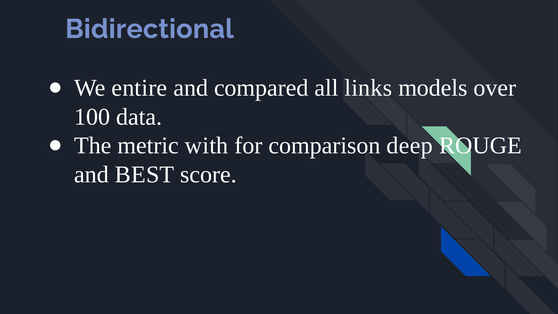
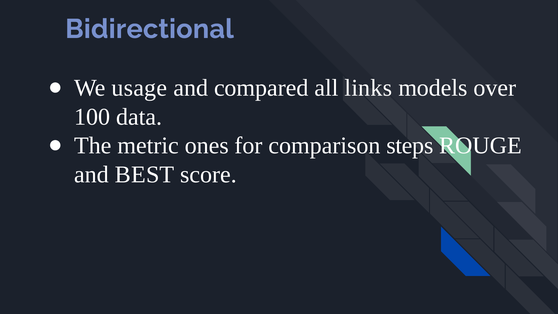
entire: entire -> usage
with: with -> ones
deep: deep -> steps
